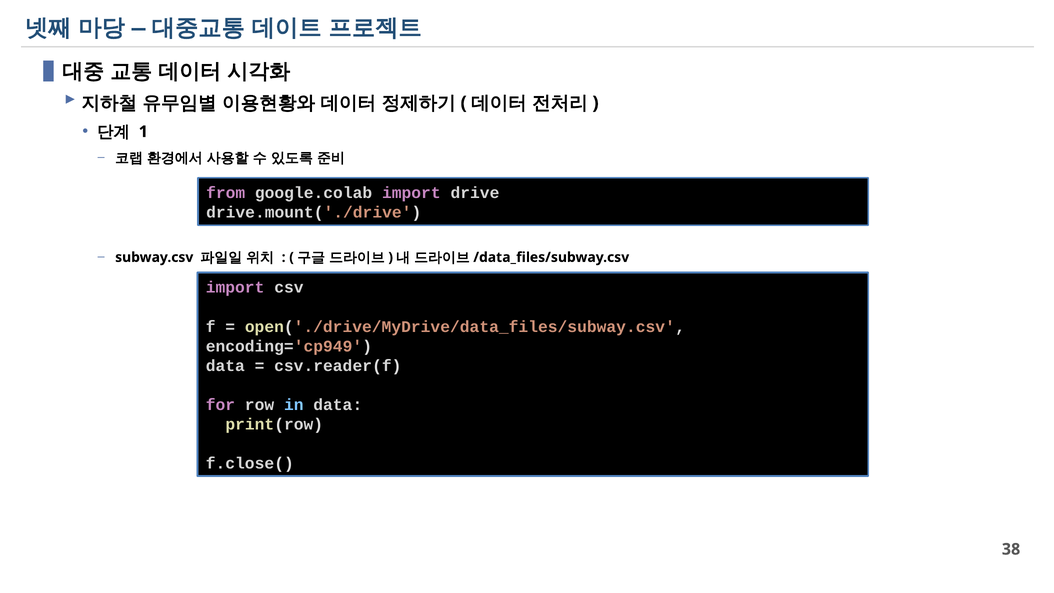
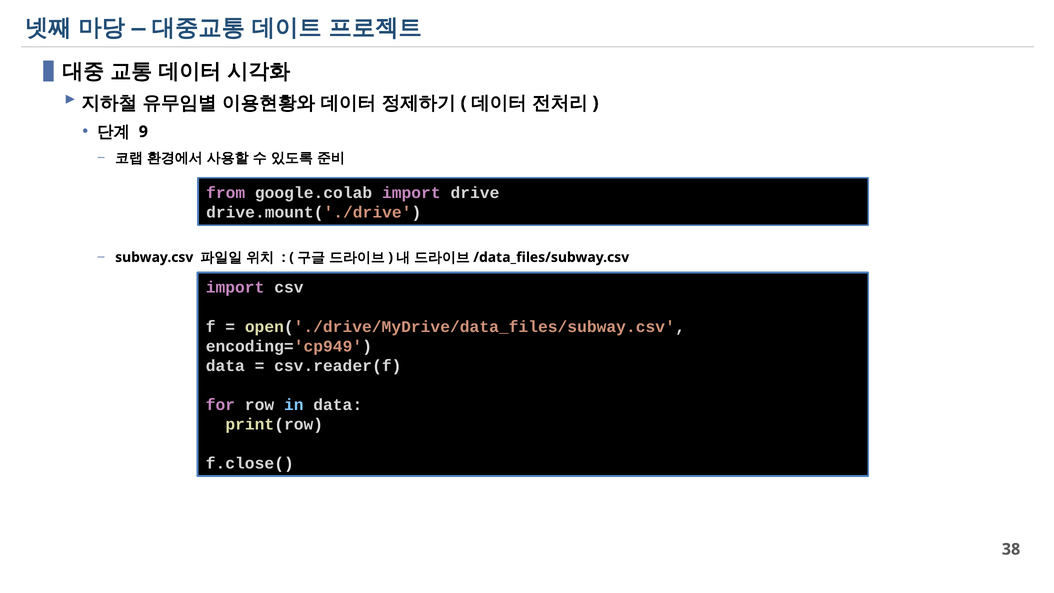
1: 1 -> 9
